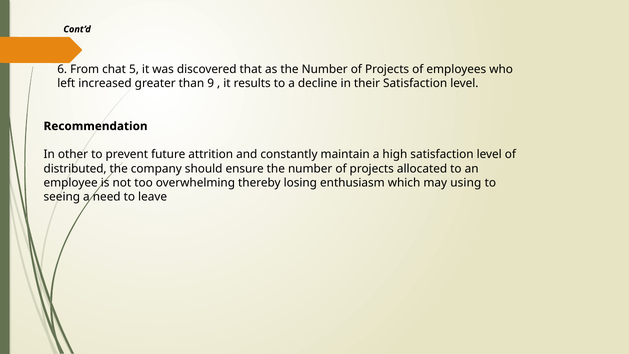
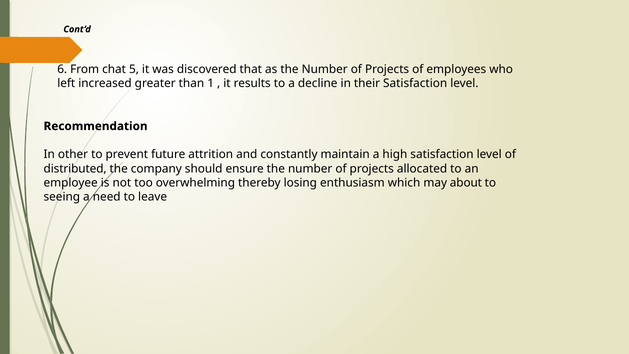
9: 9 -> 1
using: using -> about
